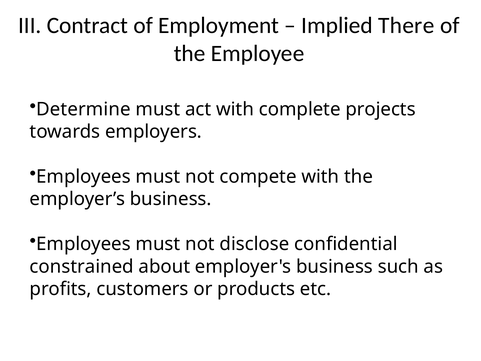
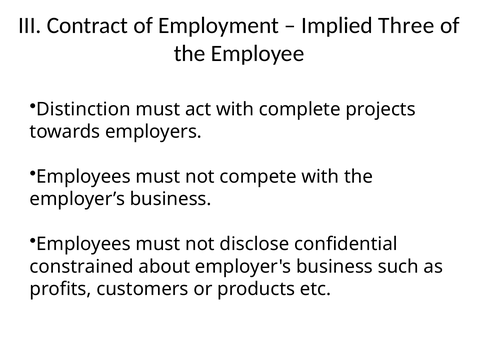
There: There -> Three
Determine: Determine -> Distinction
